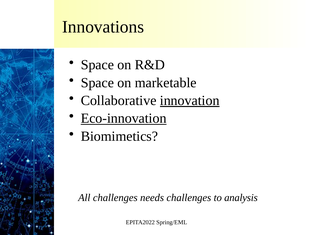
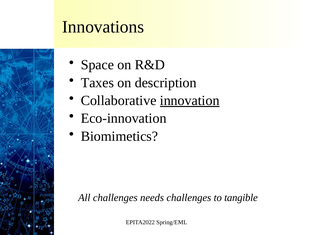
Space at (97, 83): Space -> Taxes
marketable: marketable -> description
Eco-innovation underline: present -> none
analysis: analysis -> tangible
